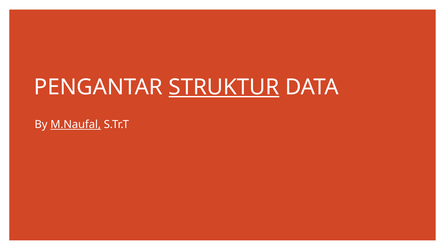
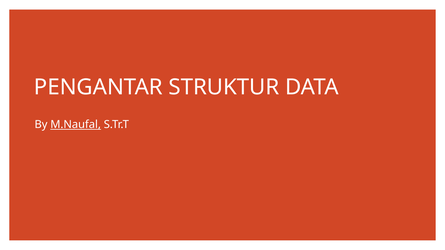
STRUKTUR underline: present -> none
